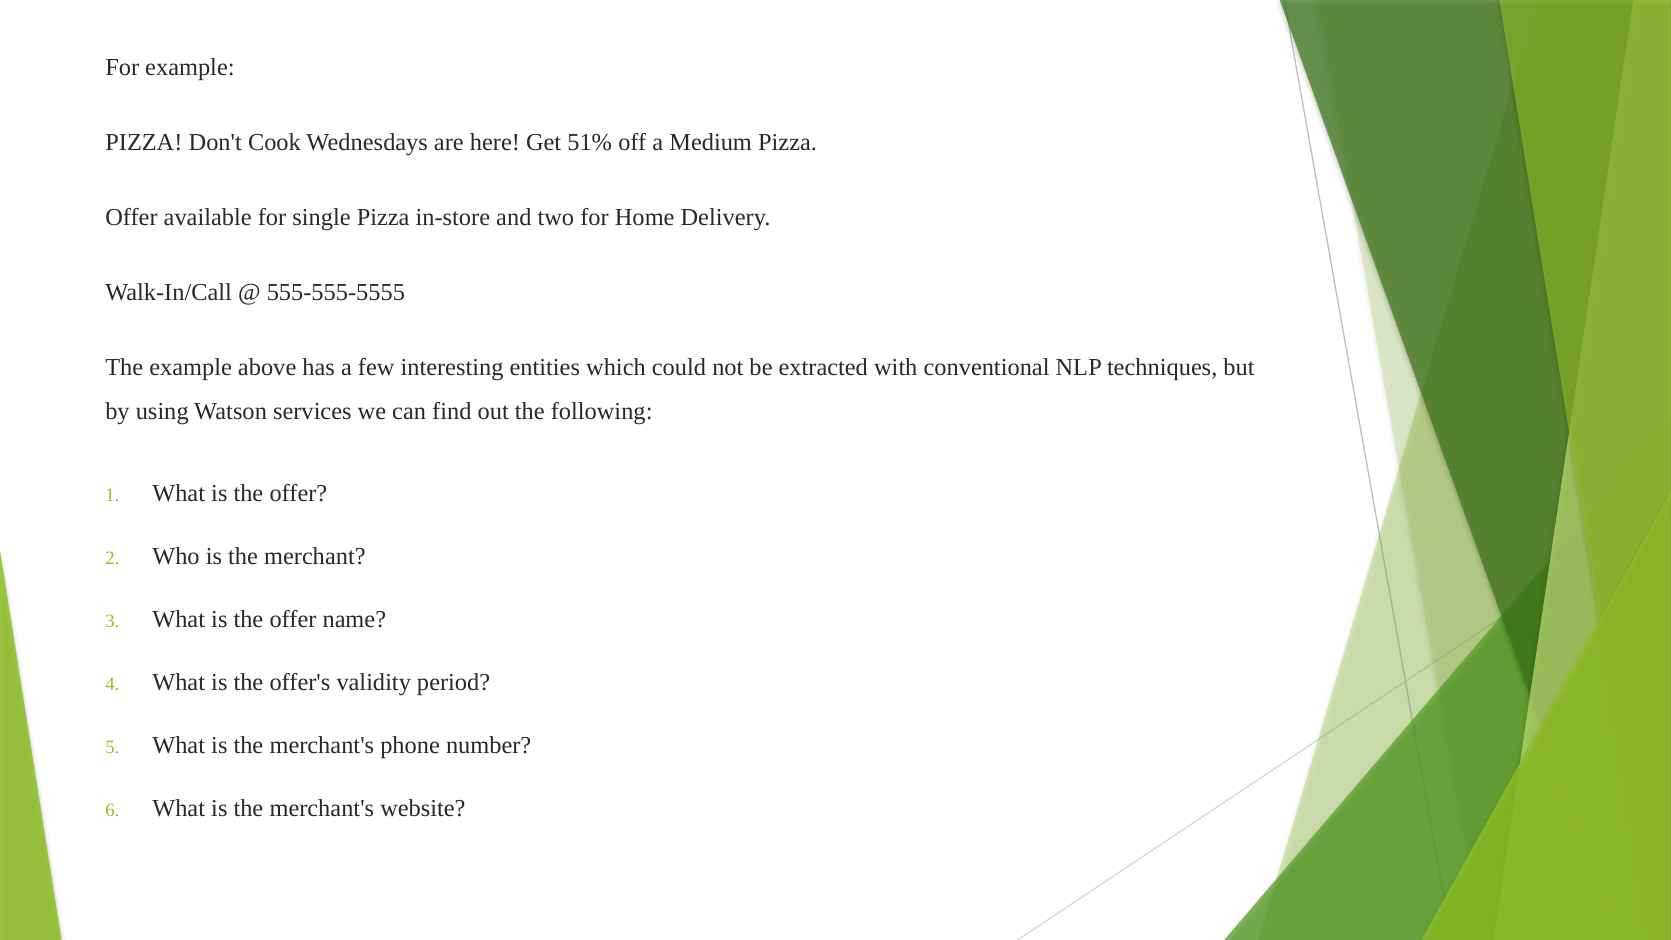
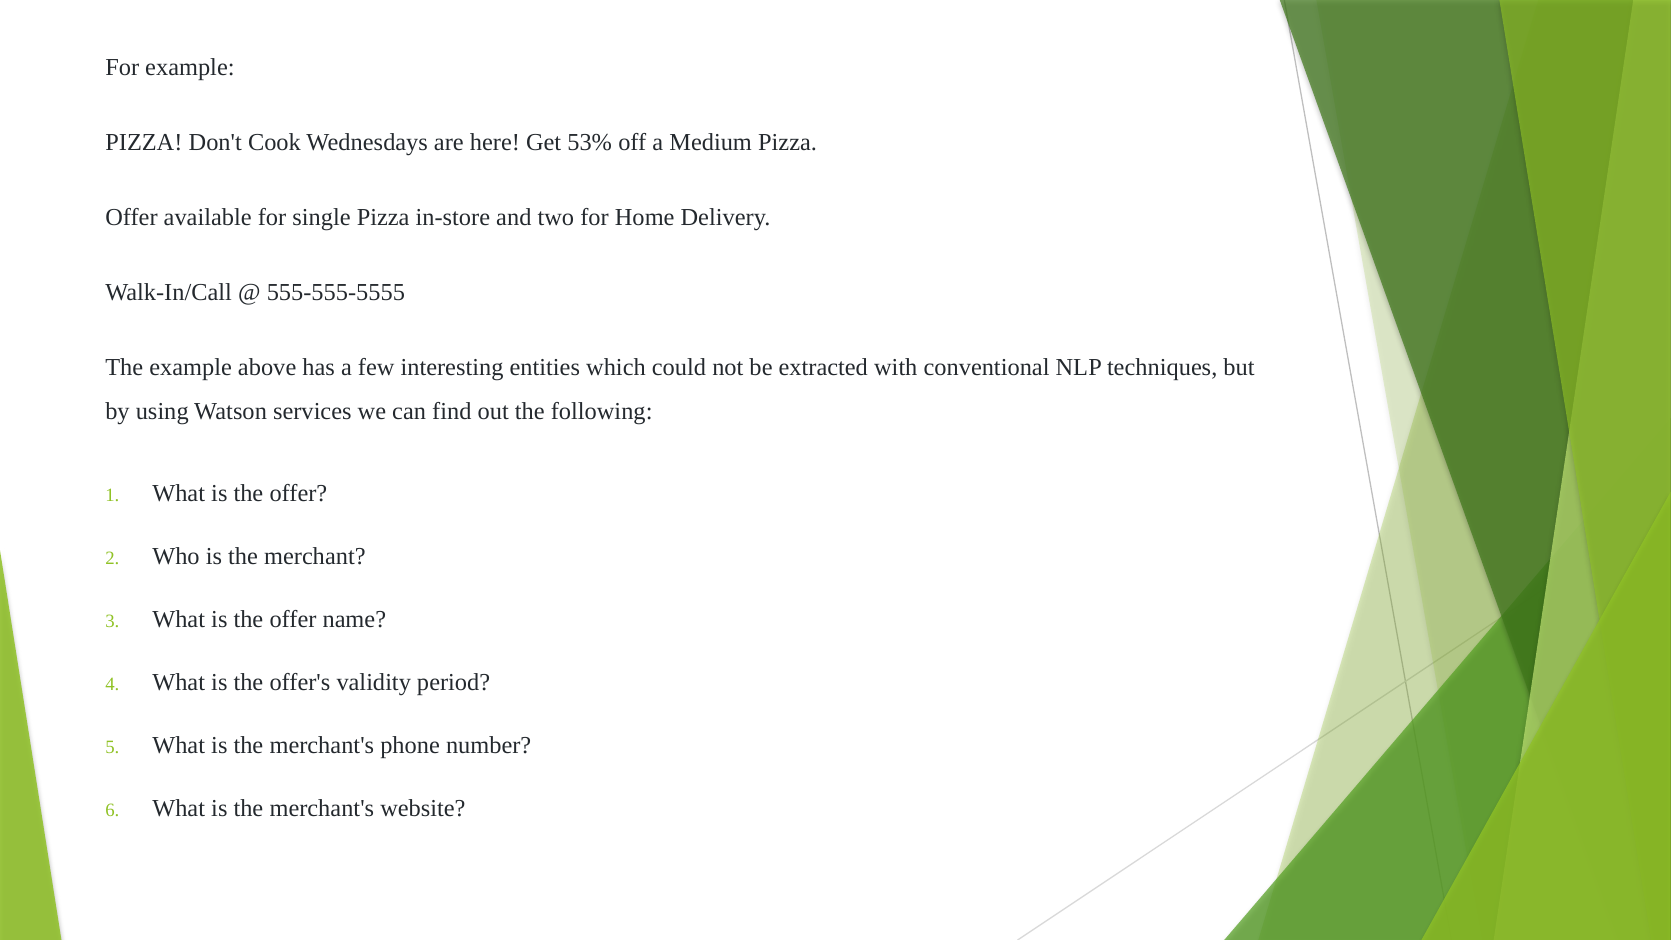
51%: 51% -> 53%
